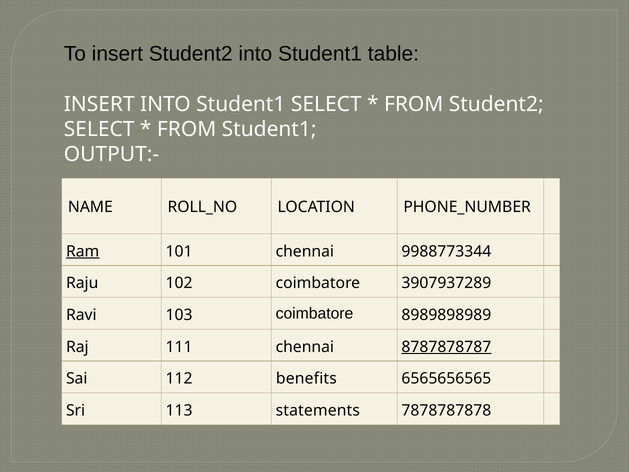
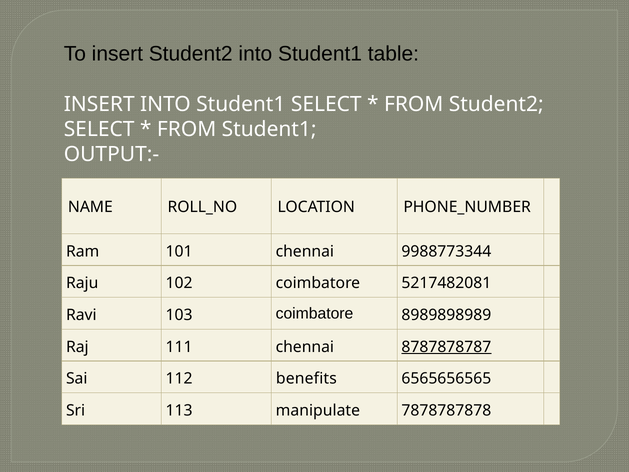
Ram underline: present -> none
3907937289: 3907937289 -> 5217482081
statements: statements -> manipulate
